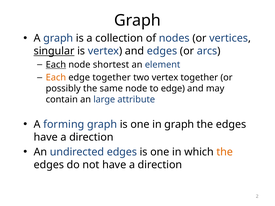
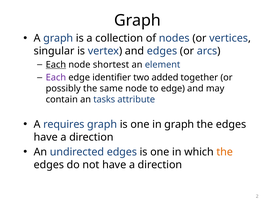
singular underline: present -> none
Each at (56, 78) colour: orange -> purple
edge together: together -> identifier
two vertex: vertex -> added
large: large -> tasks
forming: forming -> requires
